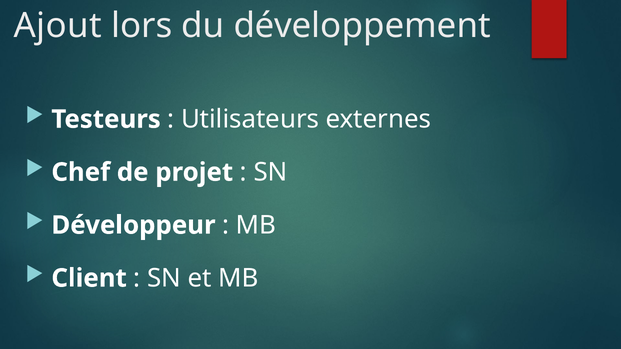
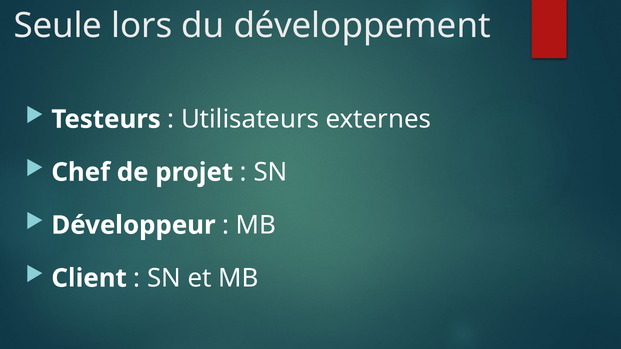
Ajout: Ajout -> Seule
